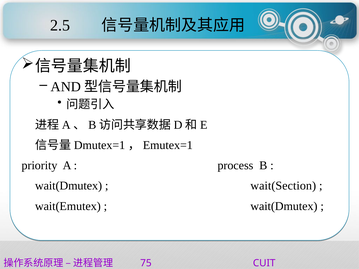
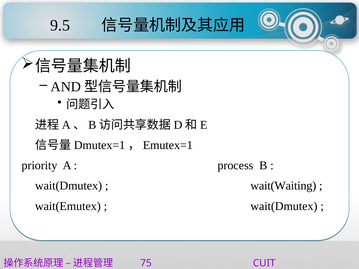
2.5: 2.5 -> 9.5
wait(Section: wait(Section -> wait(Waiting
